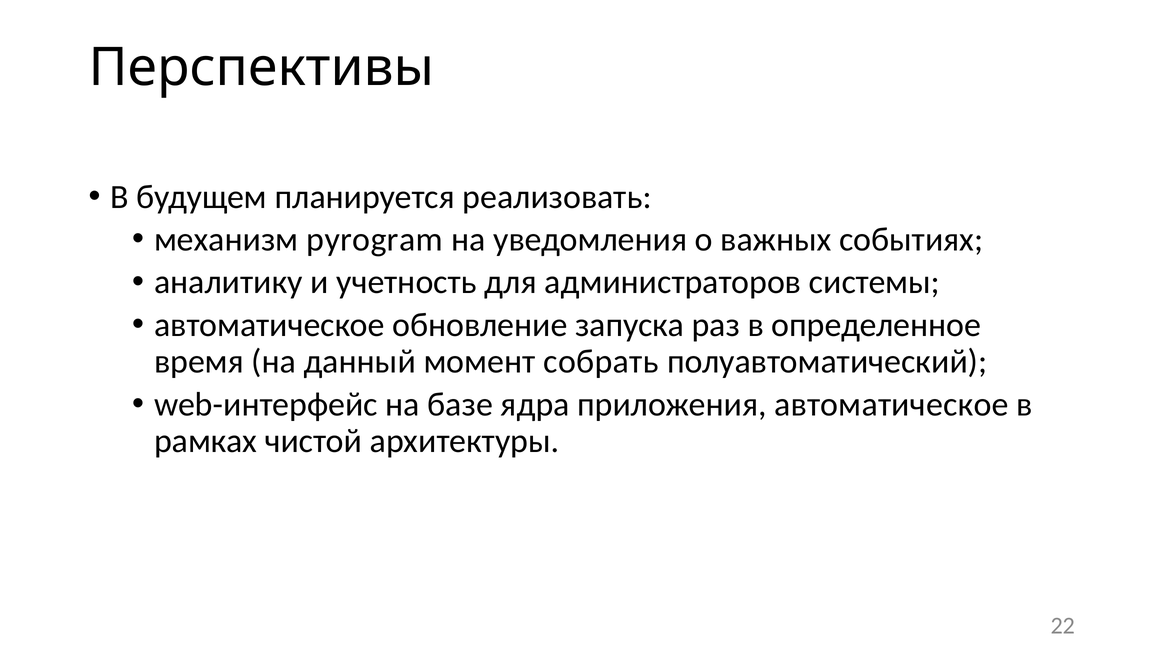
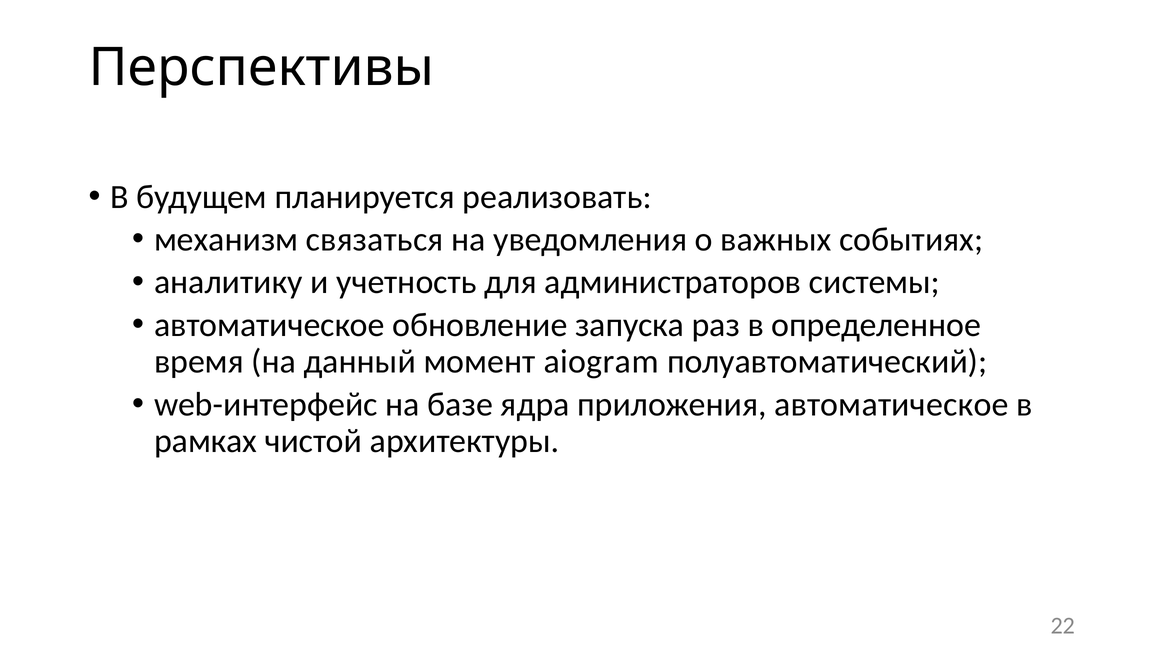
pyrogram: pyrogram -> связаться
собрать: собрать -> aiogram
